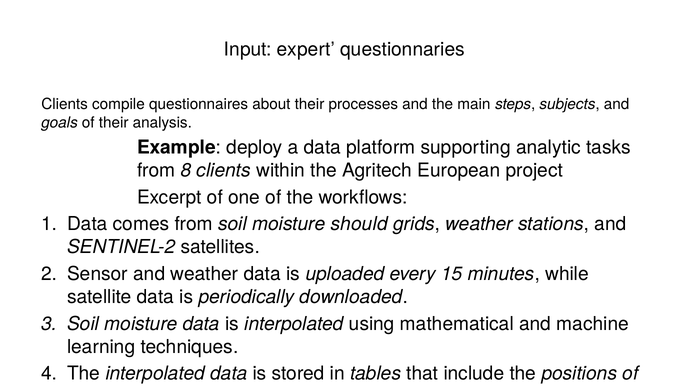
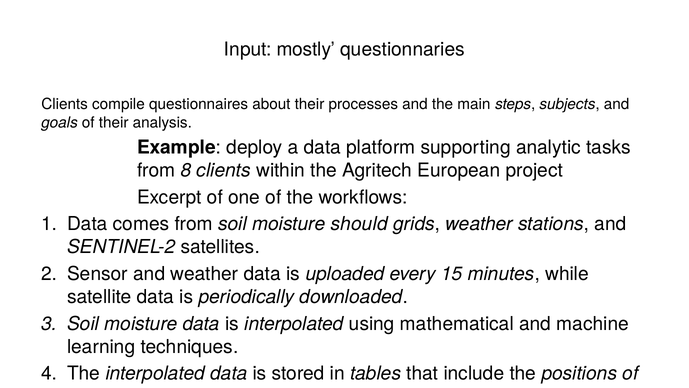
expert: expert -> mostly
